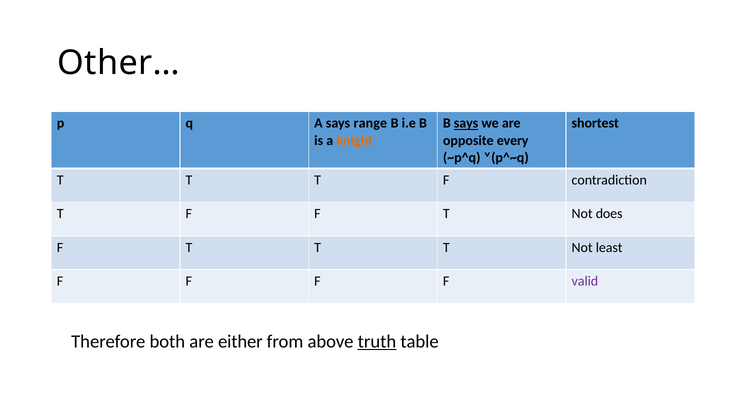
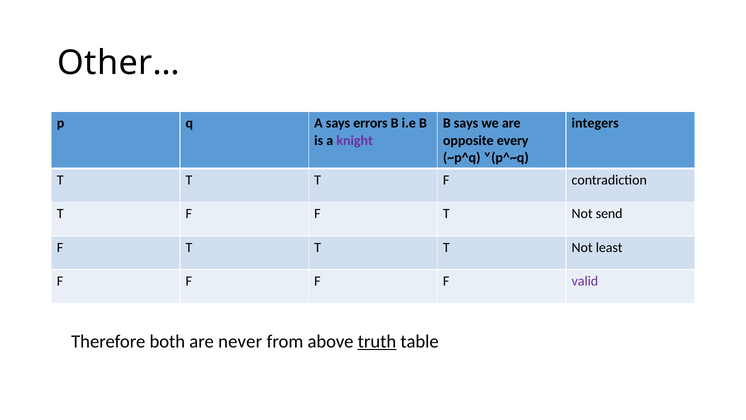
range: range -> errors
says at (466, 123) underline: present -> none
shortest: shortest -> integers
knight colour: orange -> purple
does: does -> send
either: either -> never
